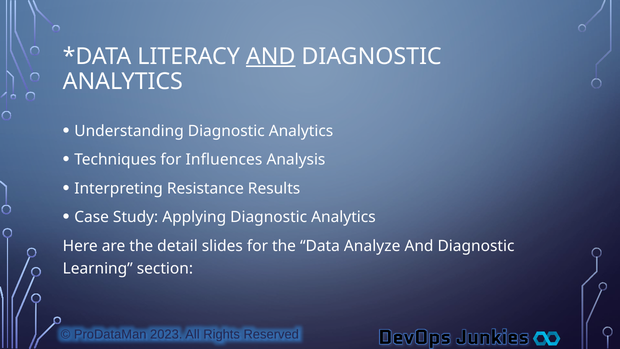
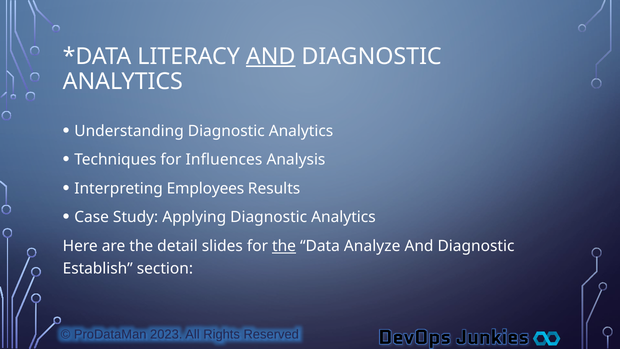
Resistance: Resistance -> Employees
the at (284, 246) underline: none -> present
Learning: Learning -> Establish
